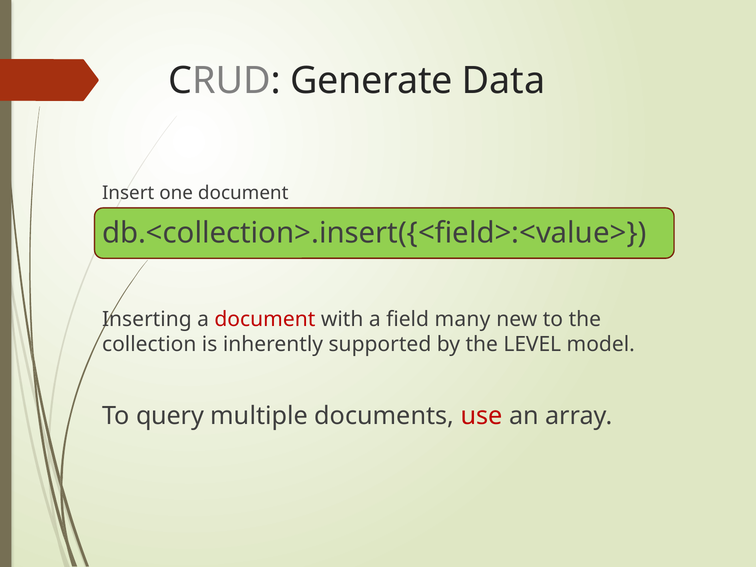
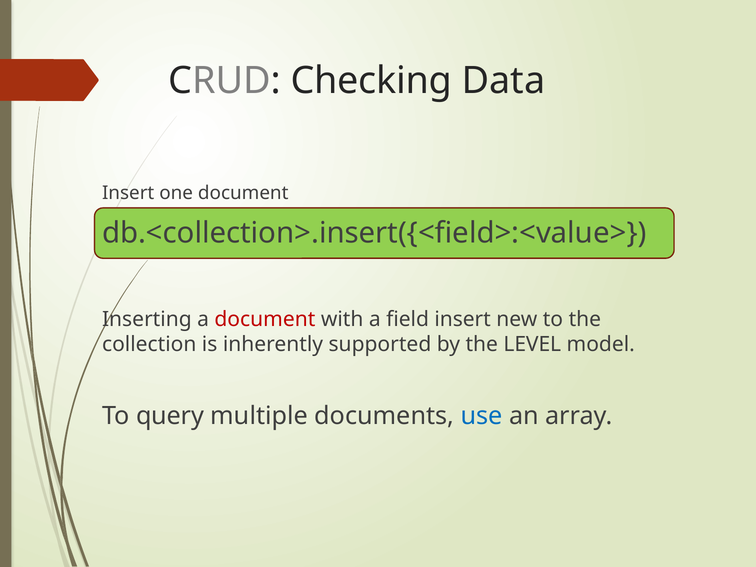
Generate: Generate -> Checking
field many: many -> insert
use colour: red -> blue
